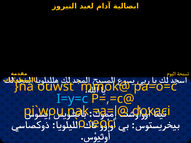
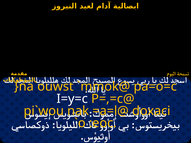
I=y=c colour: light blue -> white
